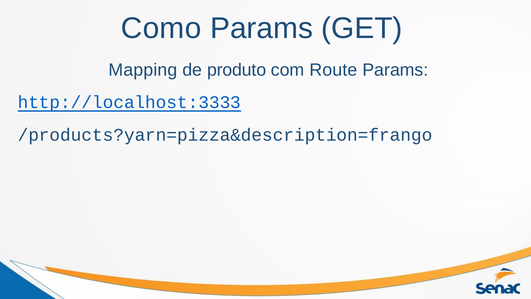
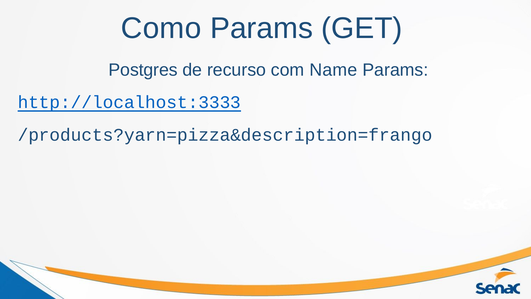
Mapping: Mapping -> Postgres
produto: produto -> recurso
Route: Route -> Name
